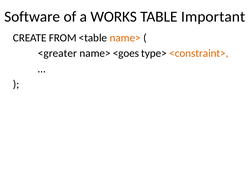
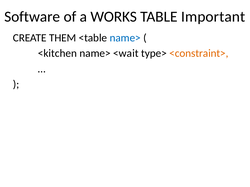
FROM: FROM -> THEM
name> at (125, 38) colour: orange -> blue
<greater: <greater -> <kitchen
<goes: <goes -> <wait
